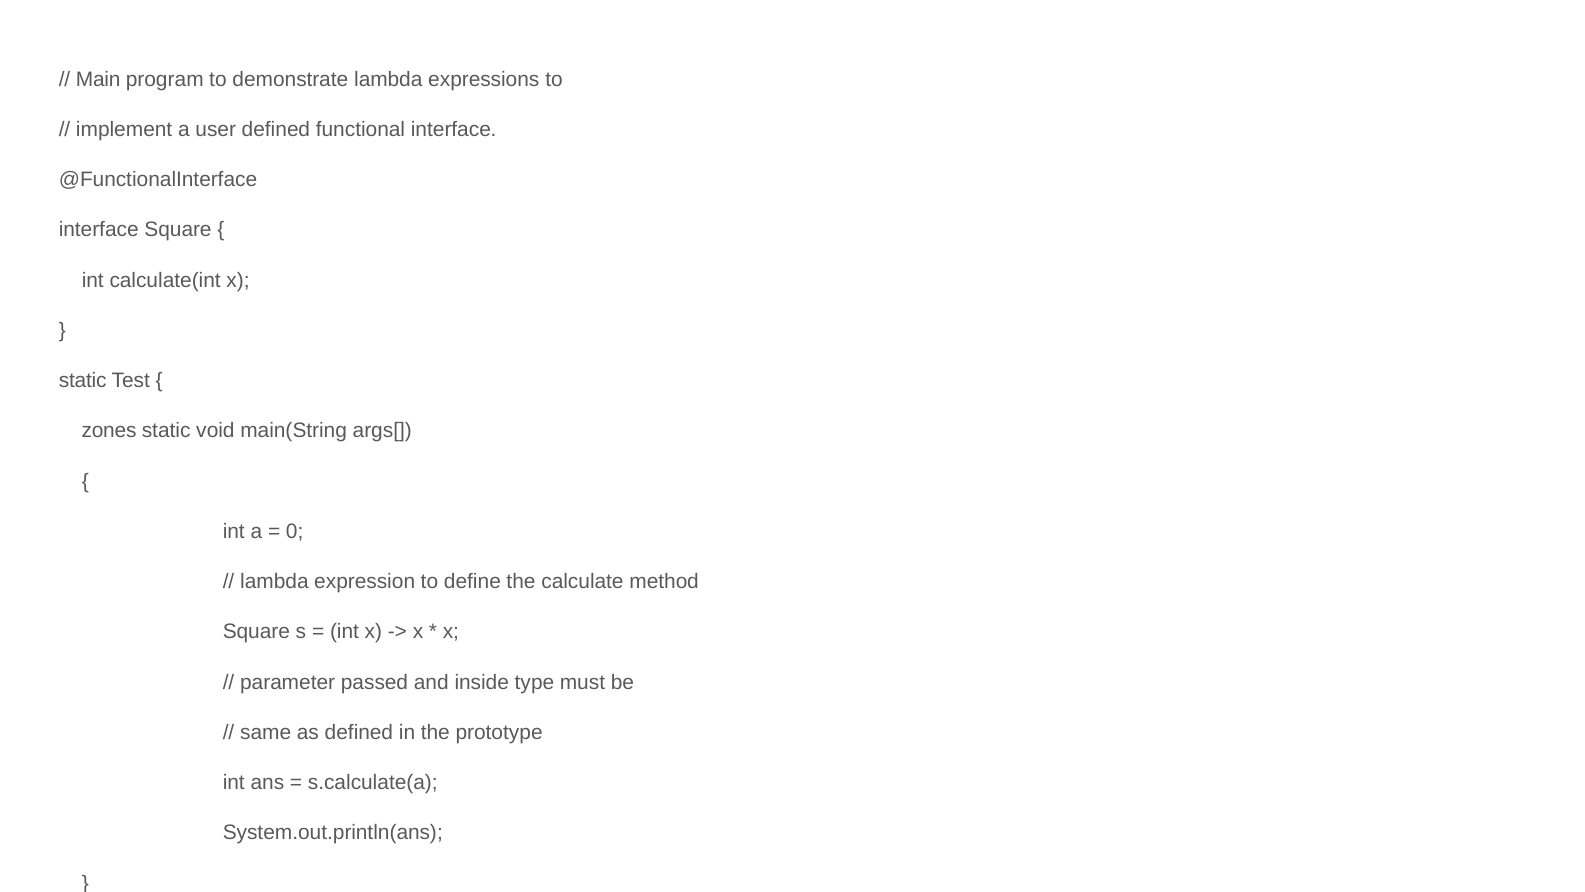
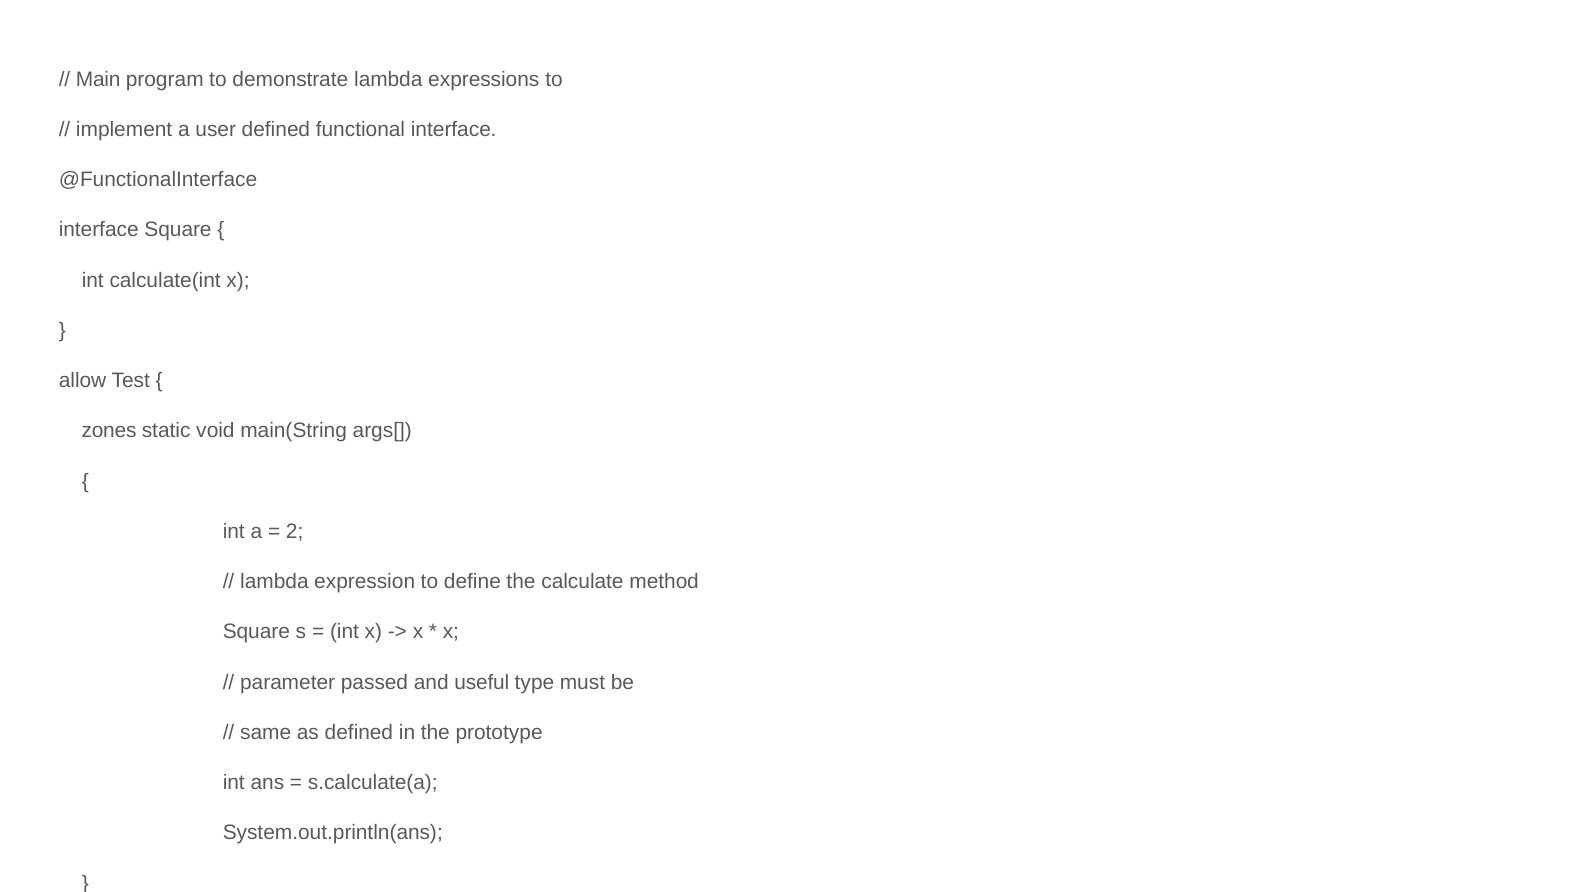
static at (83, 381): static -> allow
0: 0 -> 2
inside: inside -> useful
